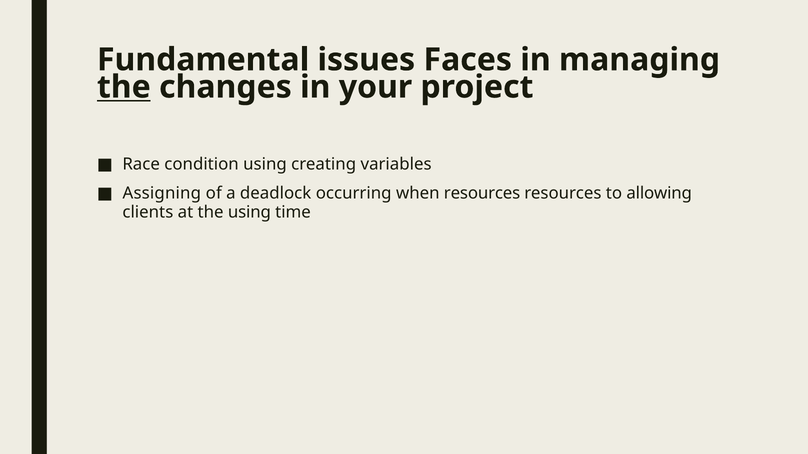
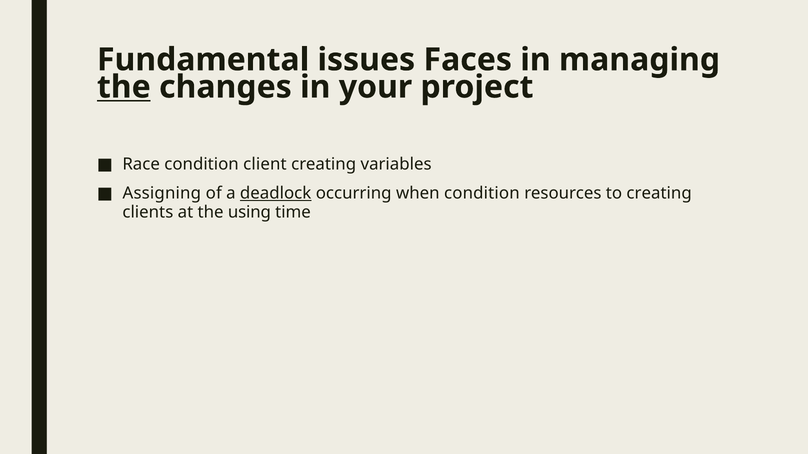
condition using: using -> client
deadlock underline: none -> present
when resources: resources -> condition
to allowing: allowing -> creating
